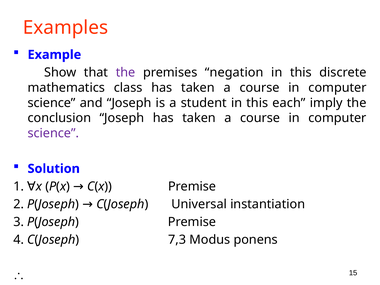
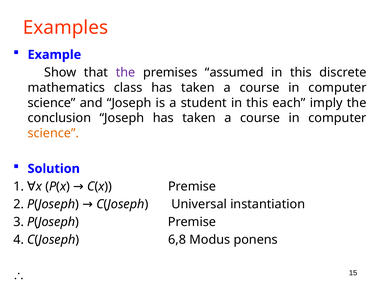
negation: negation -> assumed
science at (53, 133) colour: purple -> orange
7,3: 7,3 -> 6,8
